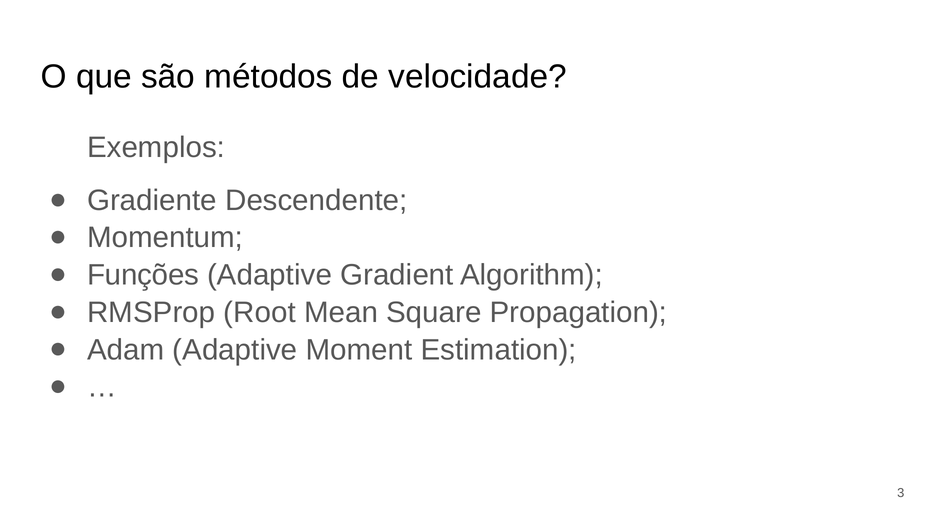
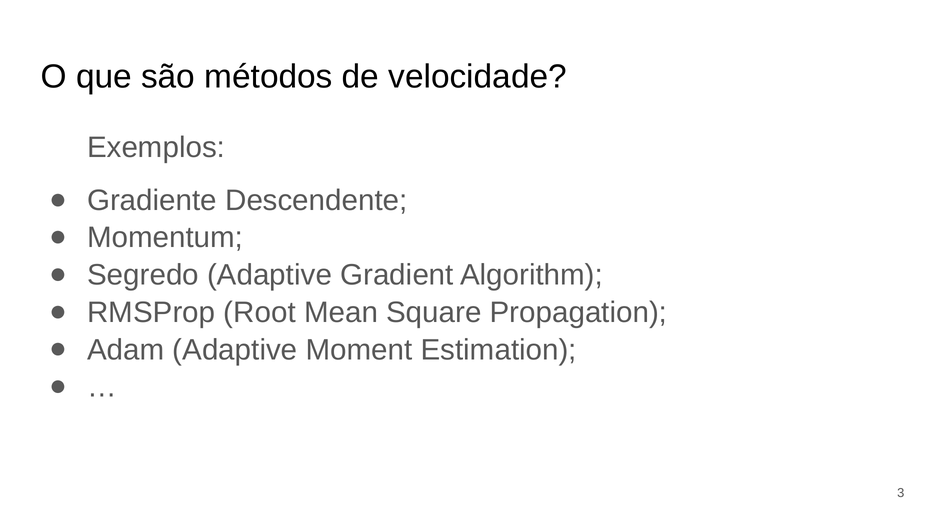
Funções: Funções -> Segredo
